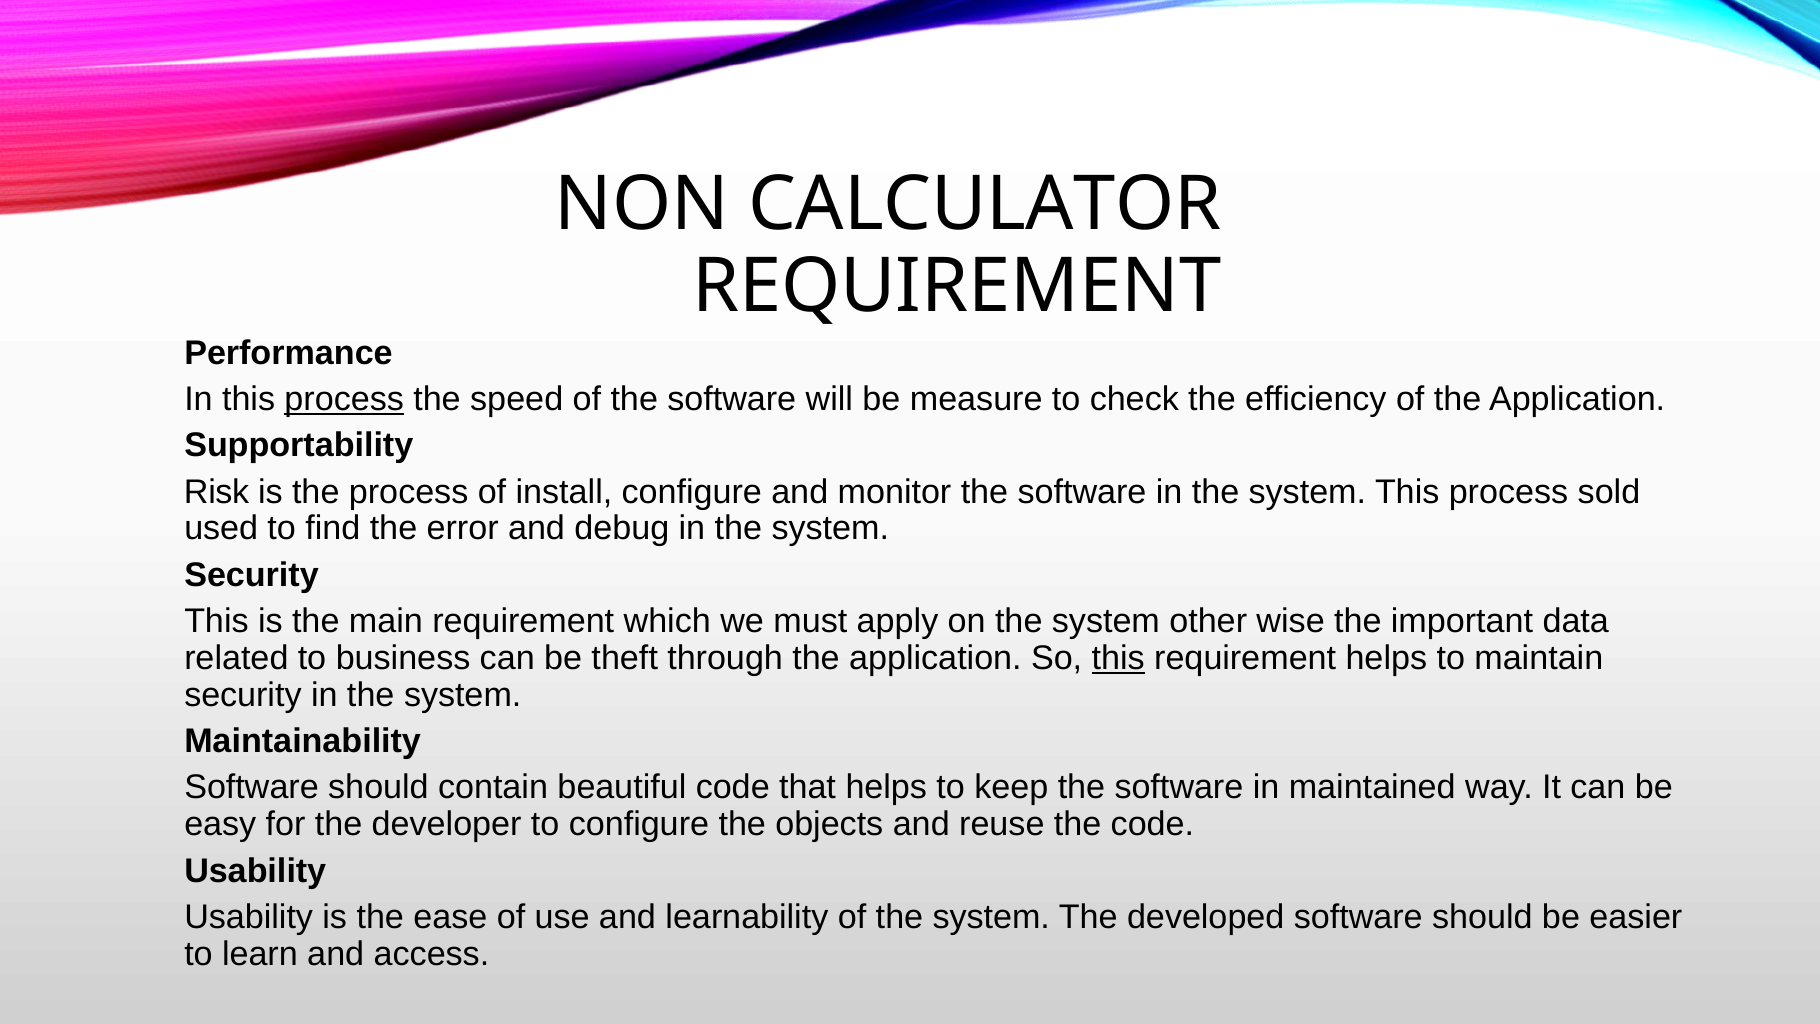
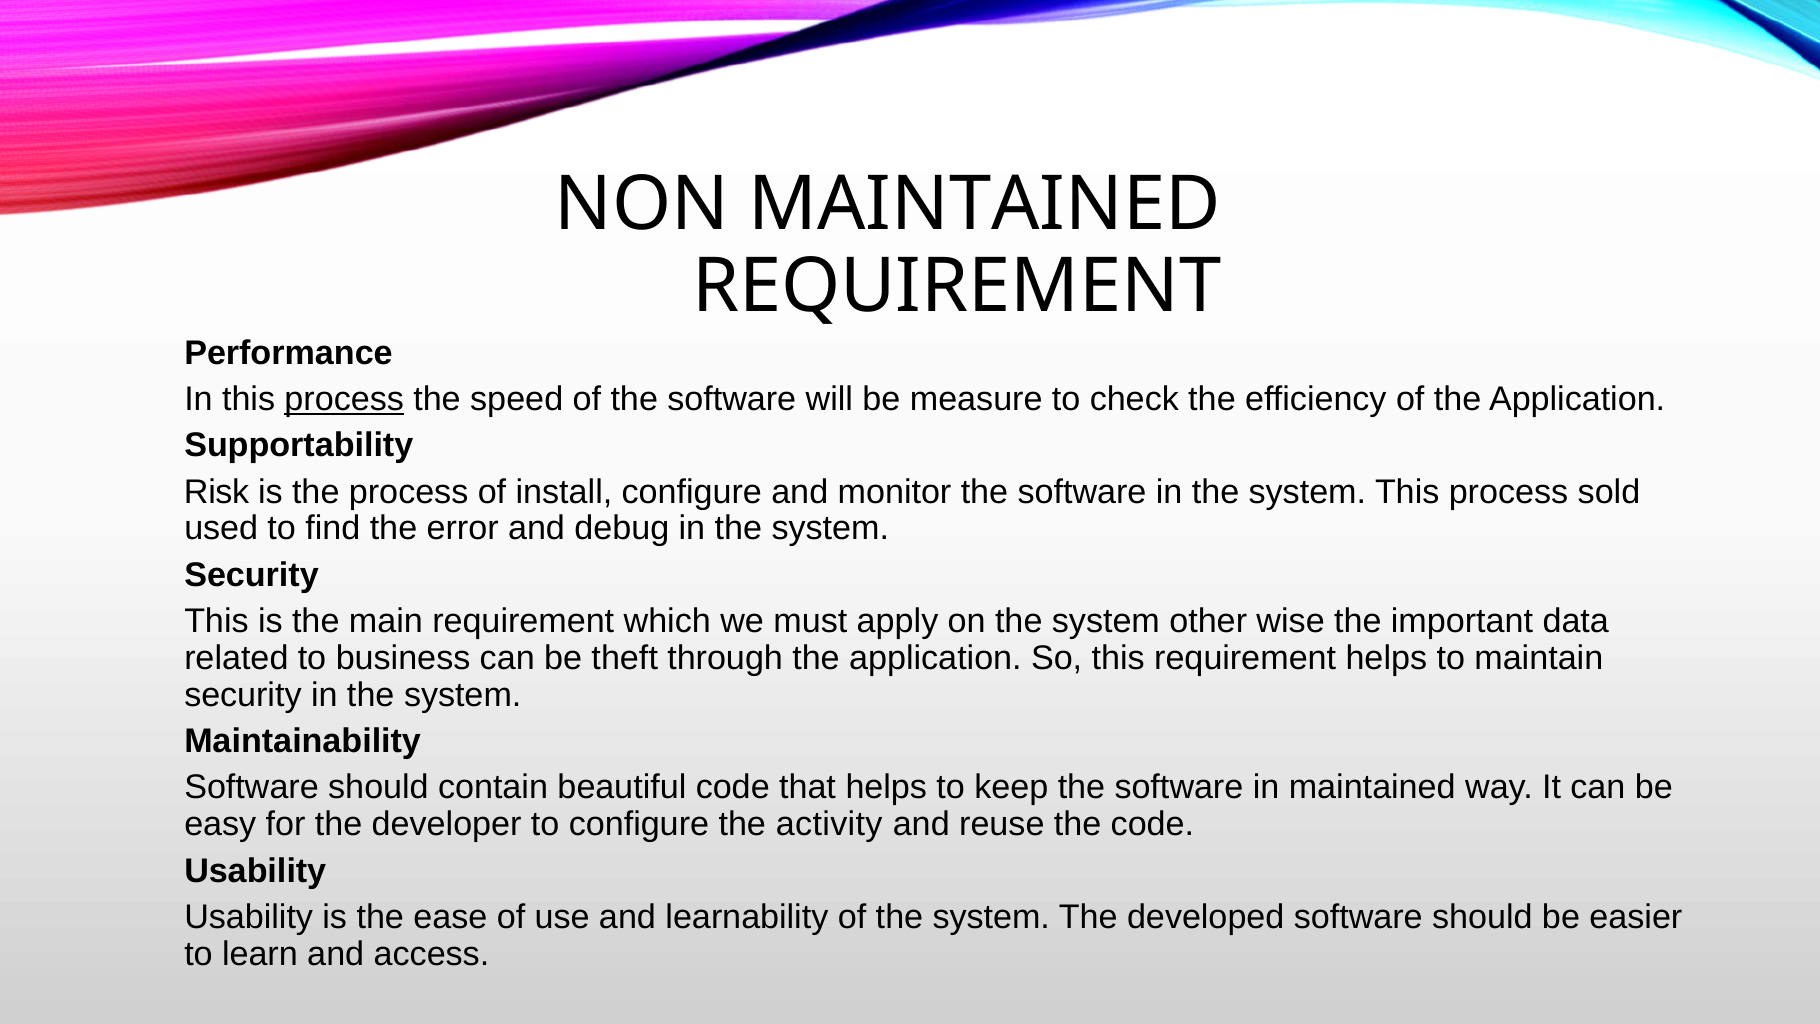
NON CALCULATOR: CALCULATOR -> MAINTAINED
this at (1118, 658) underline: present -> none
objects: objects -> activity
